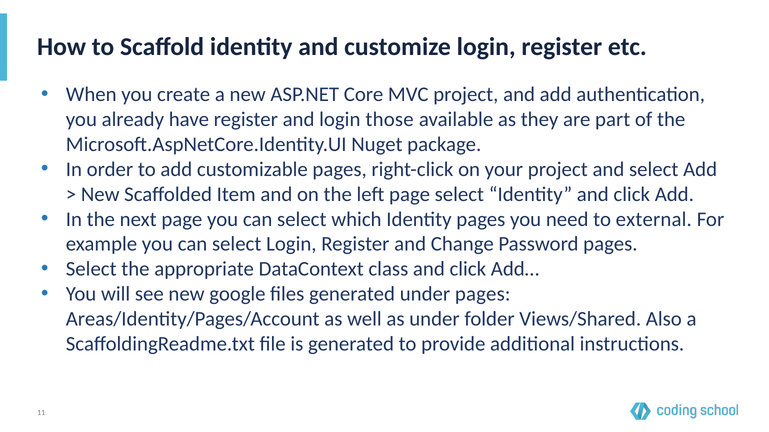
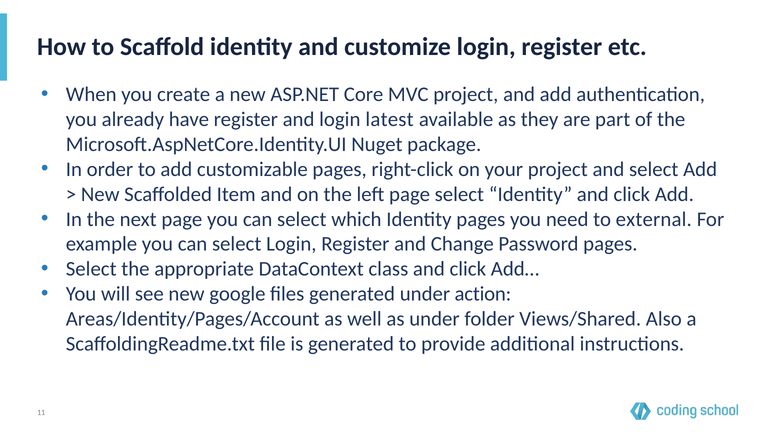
those: those -> latest
under pages: pages -> action
